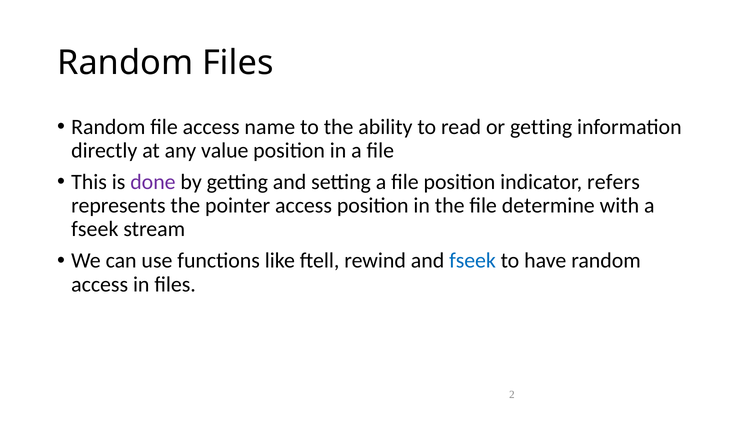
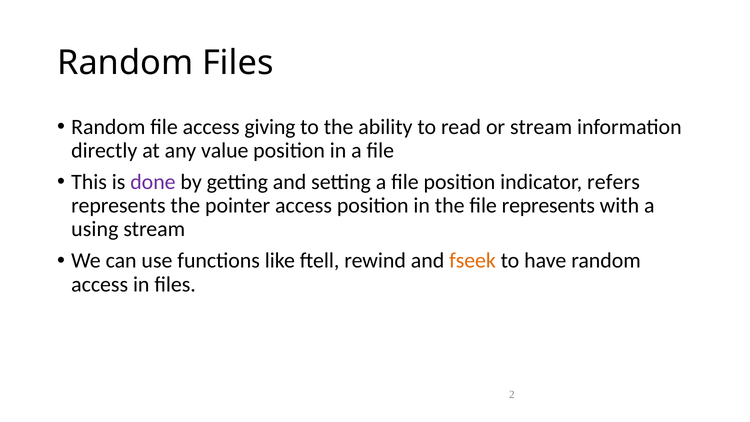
name: name -> giving
or getting: getting -> stream
file determine: determine -> represents
fseek at (95, 229): fseek -> using
fseek at (472, 261) colour: blue -> orange
